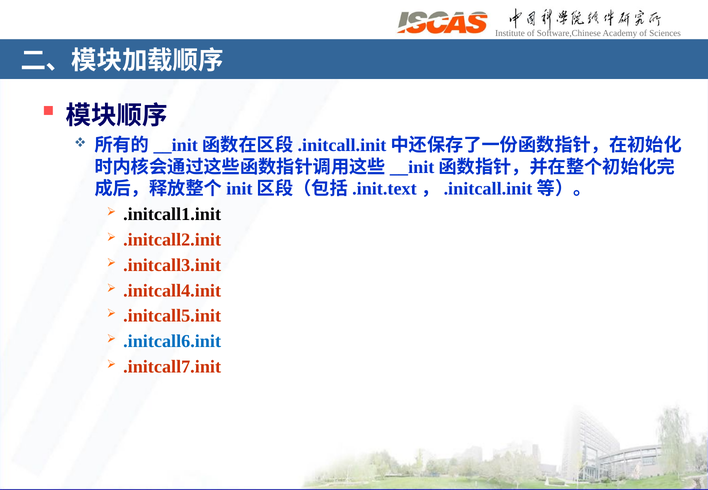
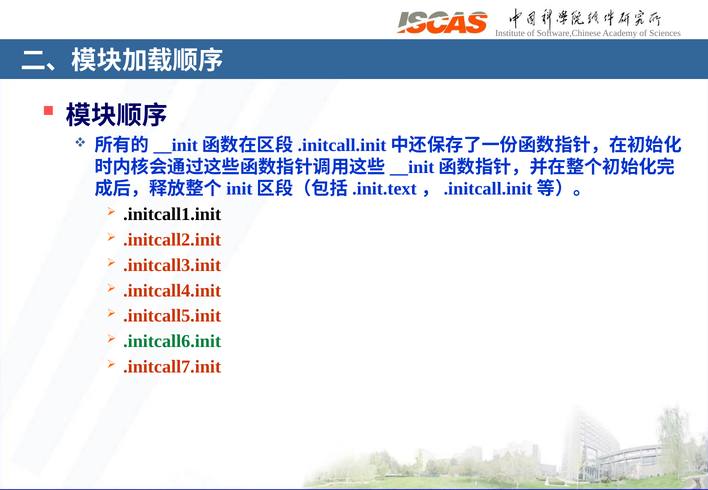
.initcall6.init colour: blue -> green
